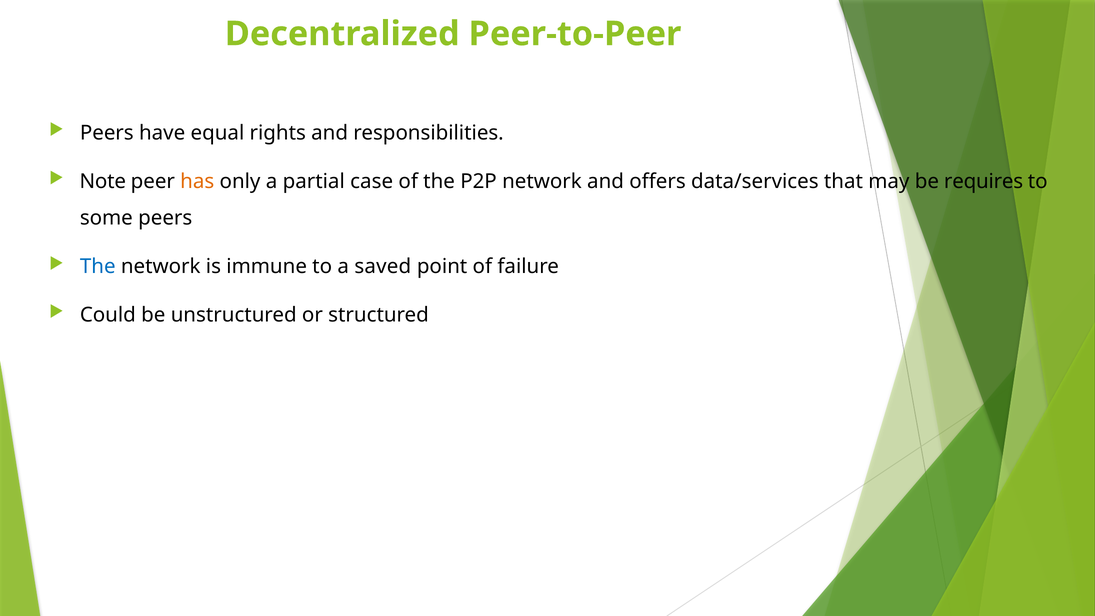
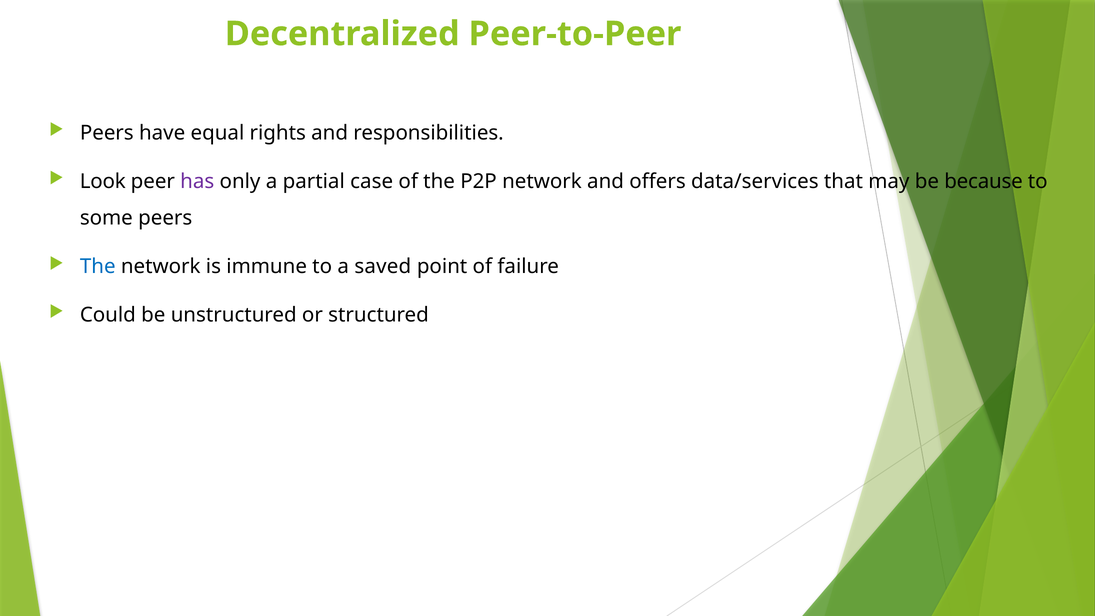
Note: Note -> Look
has colour: orange -> purple
requires: requires -> because
